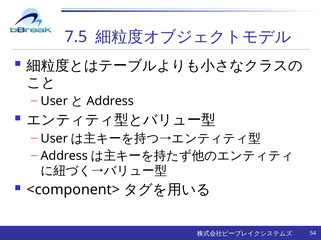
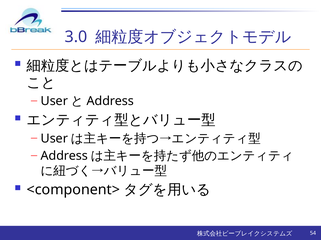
7.5: 7.5 -> 3.0
